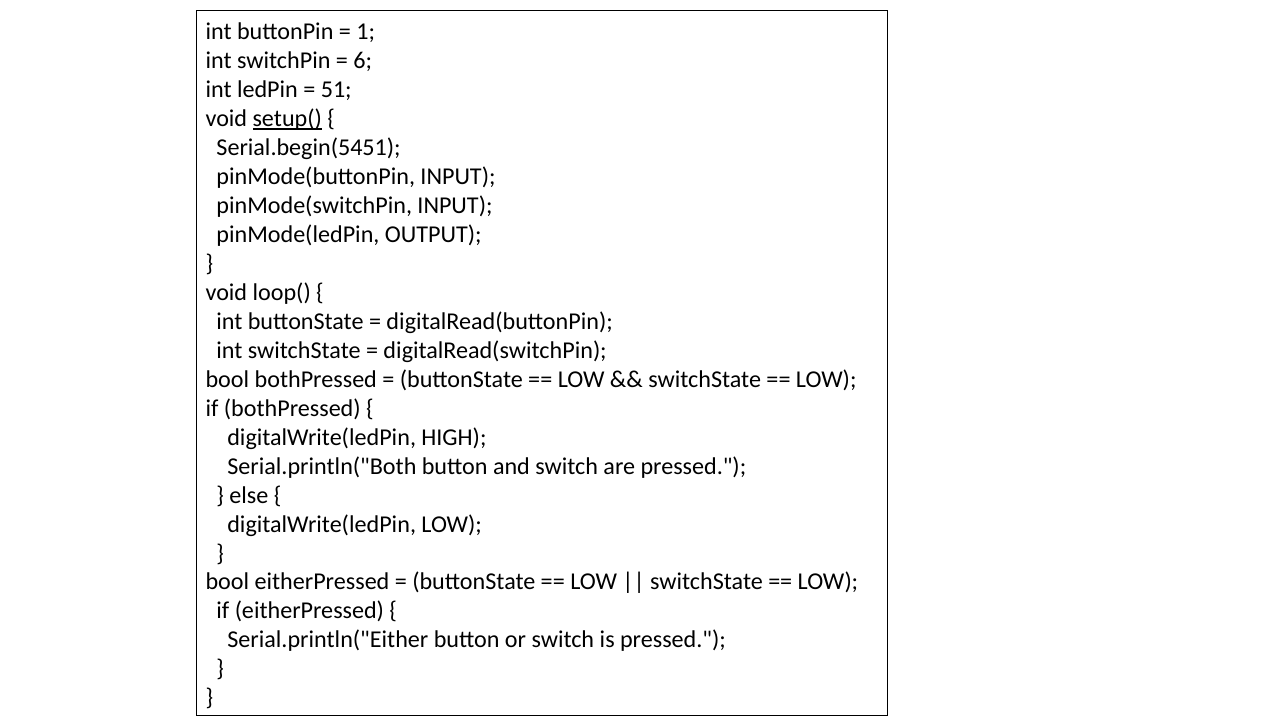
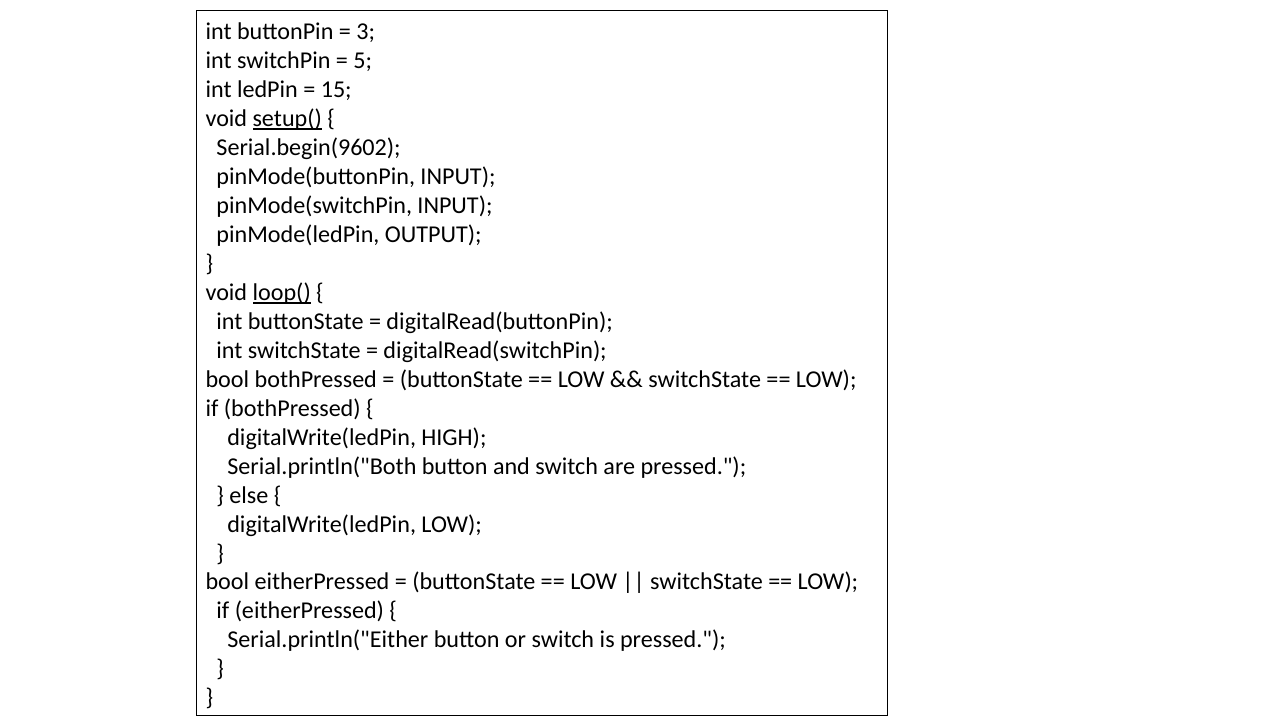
1: 1 -> 3
6: 6 -> 5
51: 51 -> 15
Serial.begin(5451: Serial.begin(5451 -> Serial.begin(9602
loop( underline: none -> present
